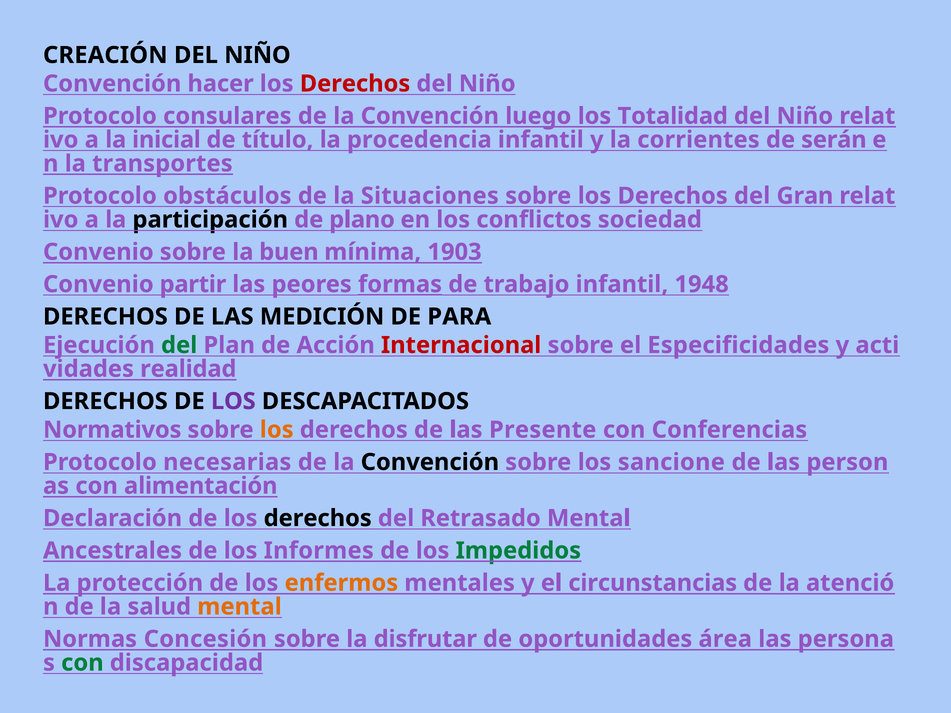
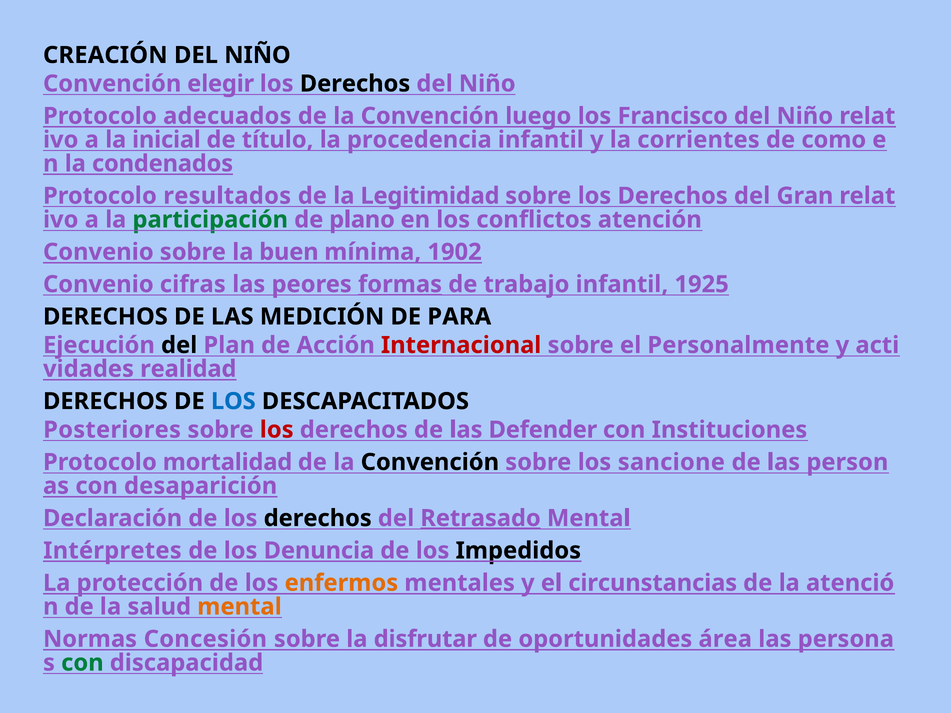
hacer: hacer -> elegir
Derechos at (355, 84) colour: red -> black
consulares: consulares -> adecuados
Totalidad: Totalidad -> Francisco
serán: serán -> como
transportes: transportes -> condenados
obstáculos: obstáculos -> resultados
Situaciones: Situaciones -> Legitimidad
participación colour: black -> green
sociedad: sociedad -> atención
1903: 1903 -> 1902
partir: partir -> cifras
1948: 1948 -> 1925
del at (179, 345) colour: green -> black
Especificidades: Especificidades -> Personalmente
LOS at (233, 401) colour: purple -> blue
Normativos: Normativos -> Posteriores
los at (277, 430) colour: orange -> red
Presente: Presente -> Defender
Conferencias: Conferencias -> Instituciones
necesarias: necesarias -> mortalidad
alimentación: alimentación -> desaparición
Retrasado underline: none -> present
Ancestrales: Ancestrales -> Intérpretes
Informes: Informes -> Denuncia
Impedidos colour: green -> black
